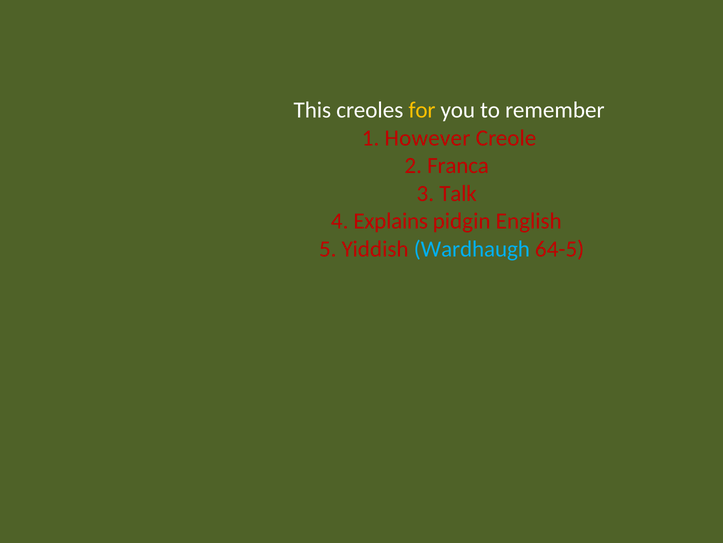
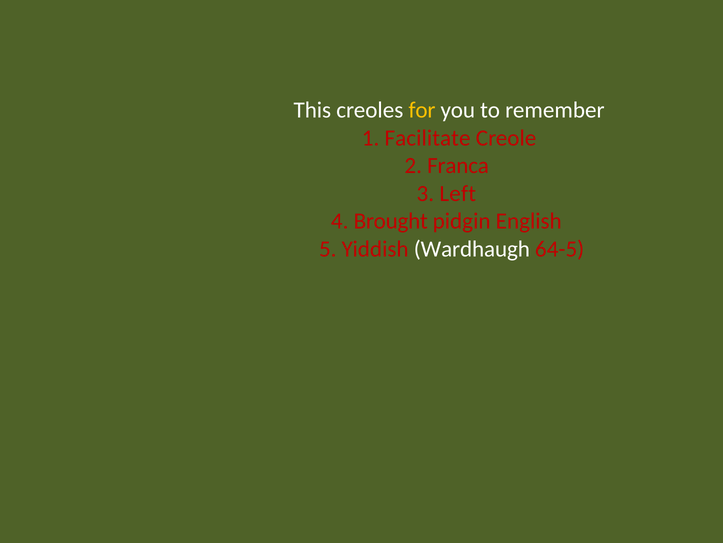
However: However -> Facilitate
Talk: Talk -> Left
Explains: Explains -> Brought
Wardhaugh colour: light blue -> white
